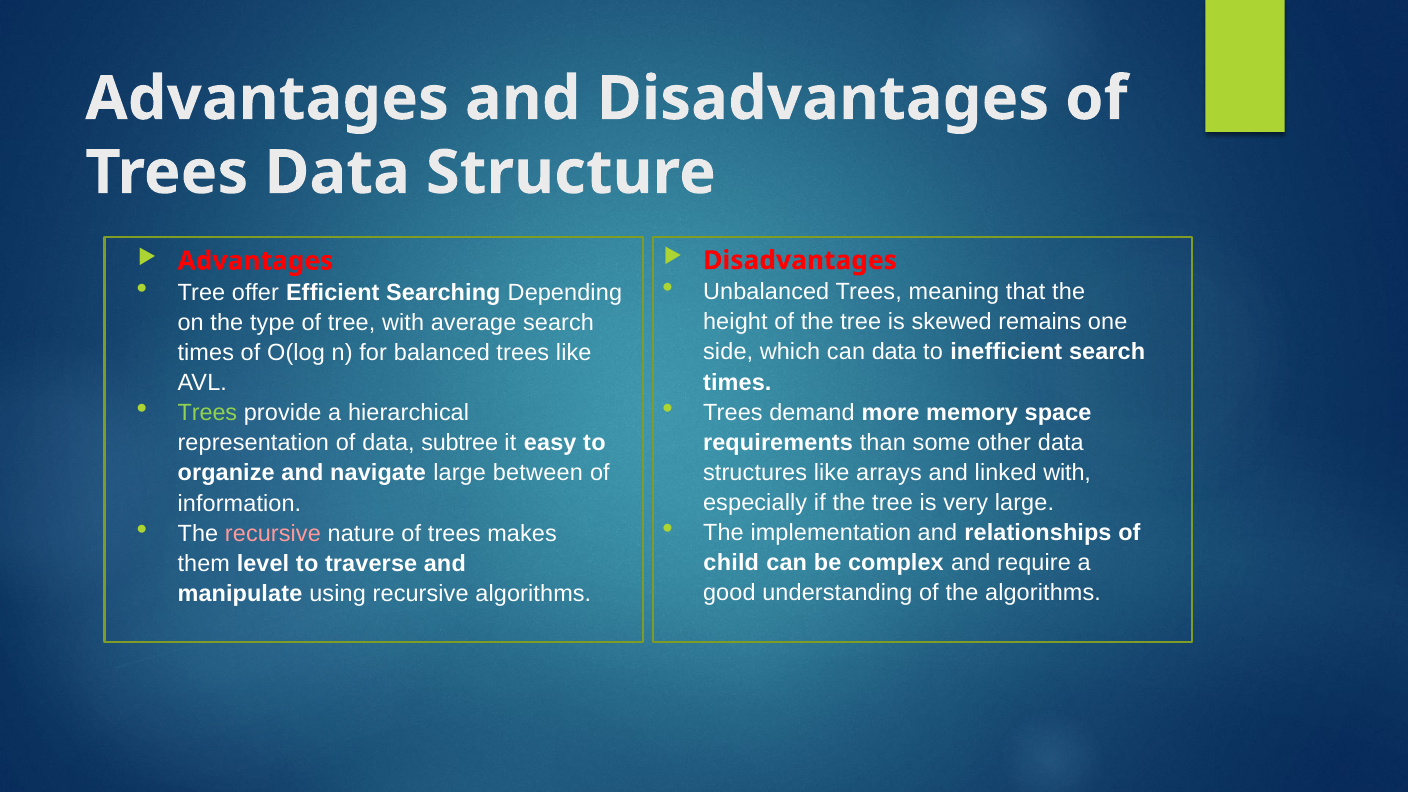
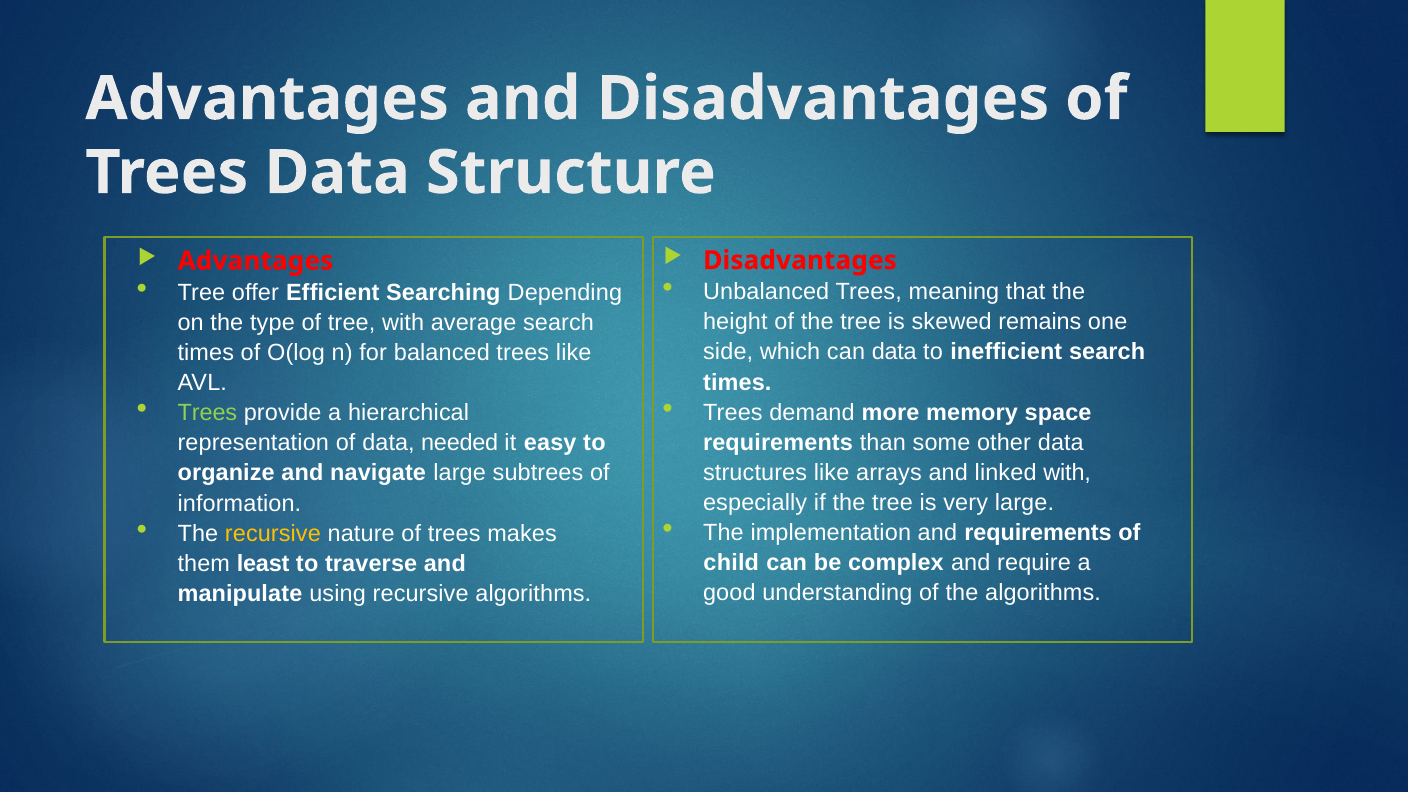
subtree: subtree -> needed
between: between -> subtrees
and relationships: relationships -> requirements
recursive at (273, 533) colour: pink -> yellow
level: level -> least
